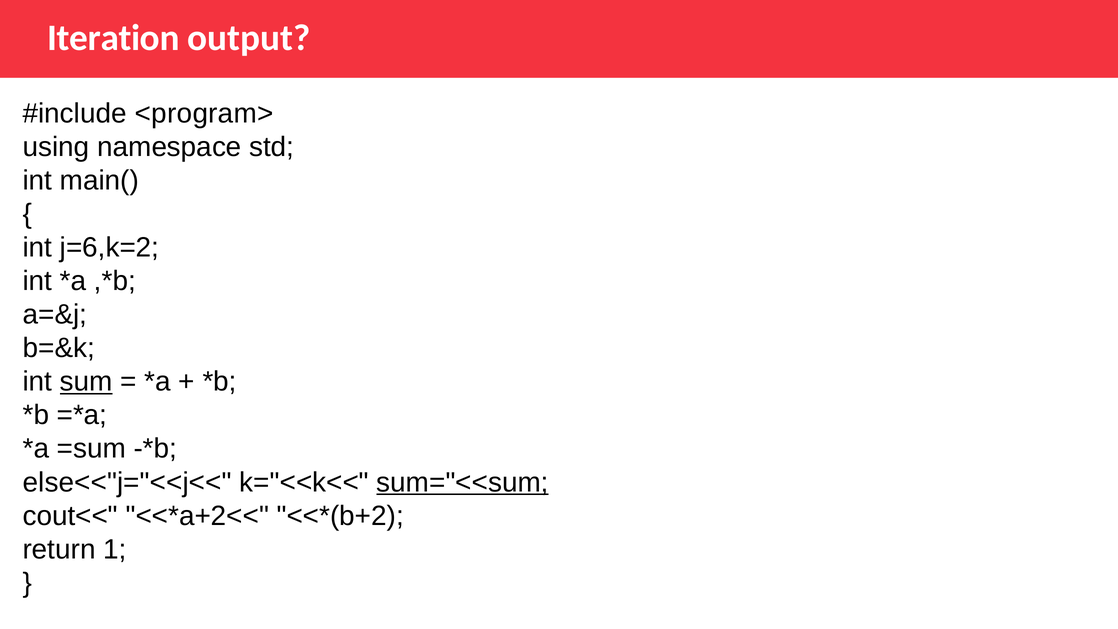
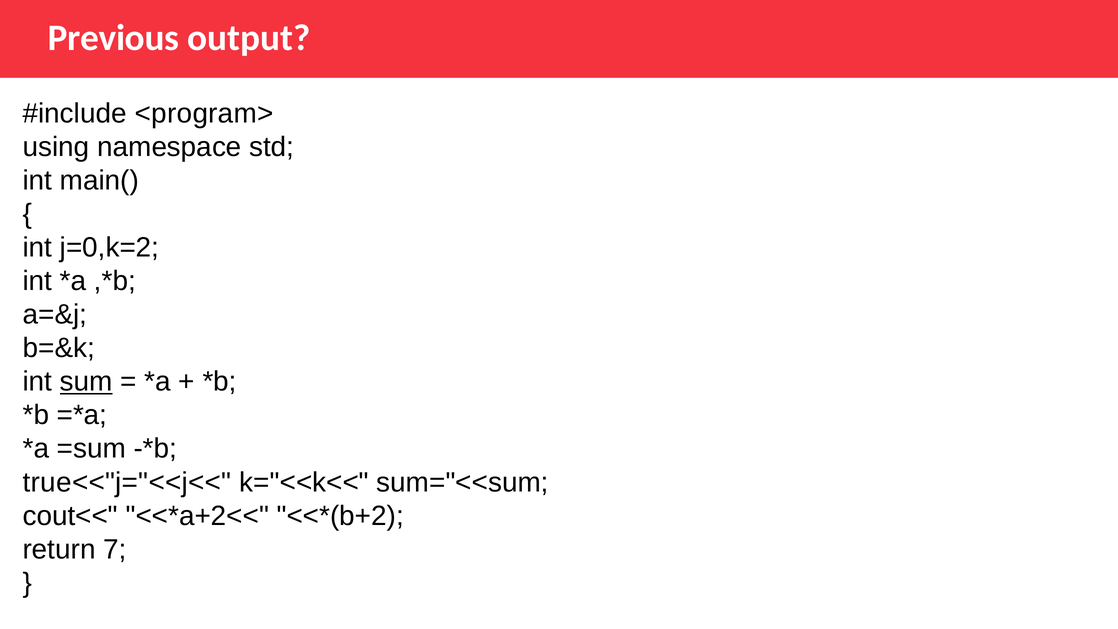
Iteration: Iteration -> Previous
j=6,k=2: j=6,k=2 -> j=0,k=2
else<<"j="<<j<<: else<<"j="<<j<< -> true<<"j="<<j<<
sum="<<sum underline: present -> none
1: 1 -> 7
